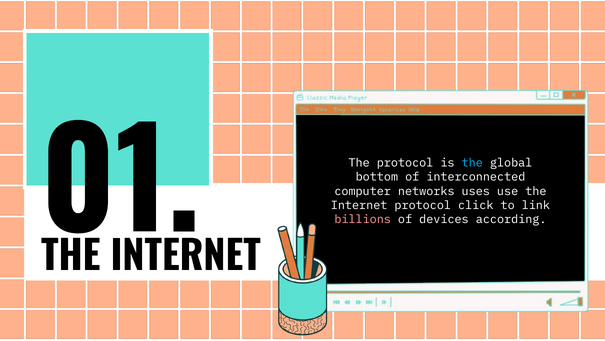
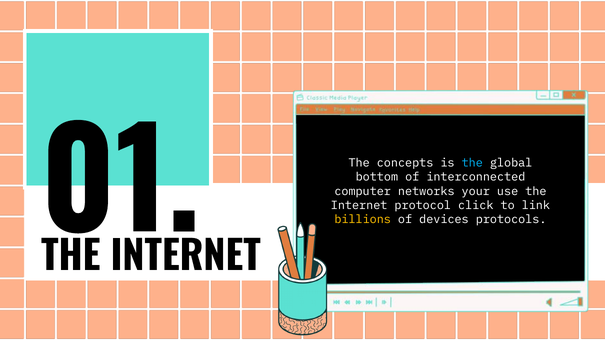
The protocol: protocol -> concepts
uses: uses -> your
billions colour: pink -> yellow
according: according -> protocols
